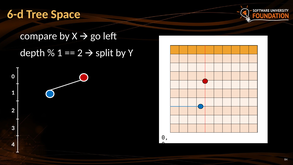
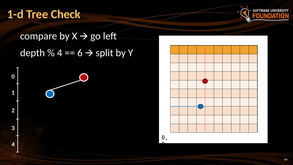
6-d: 6-d -> 1-d
Space: Space -> Check
1 at (60, 53): 1 -> 4
2 at (80, 53): 2 -> 6
